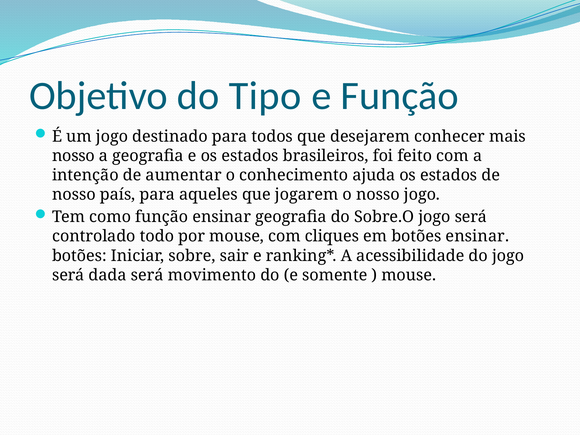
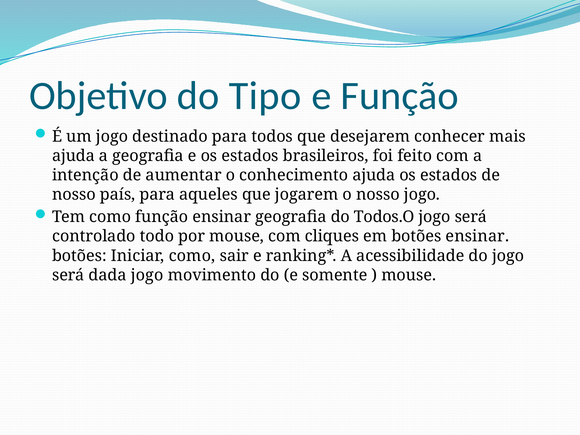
nosso at (74, 156): nosso -> ajuda
Sobre.O: Sobre.O -> Todos.O
Iniciar sobre: sobre -> como
dada será: será -> jogo
